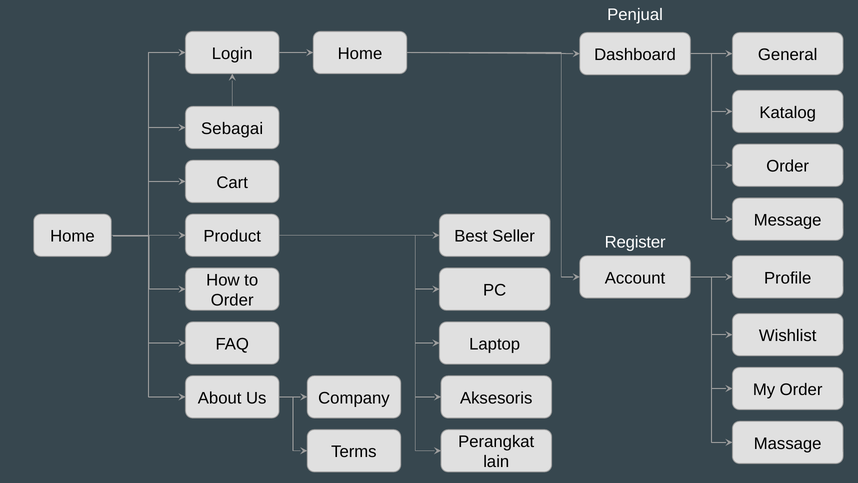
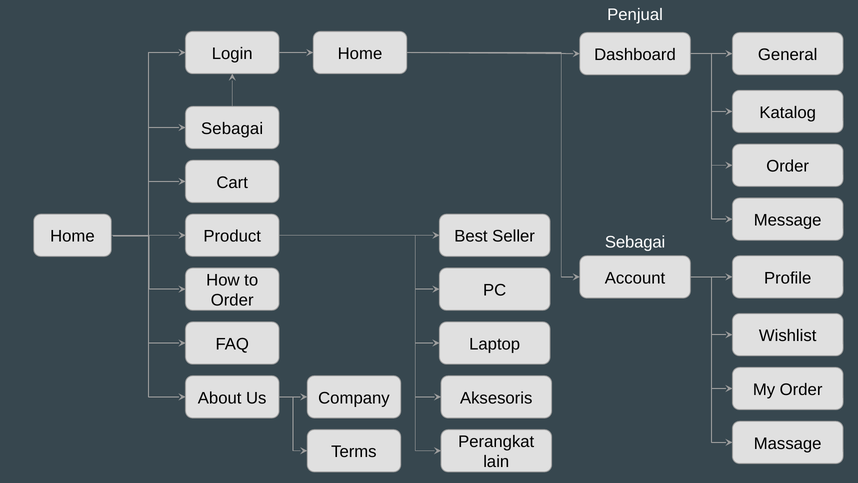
Register at (635, 242): Register -> Sebagai
